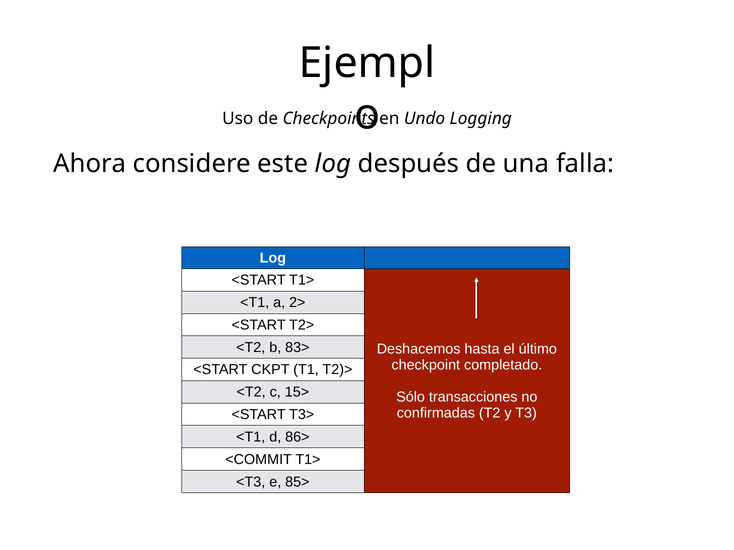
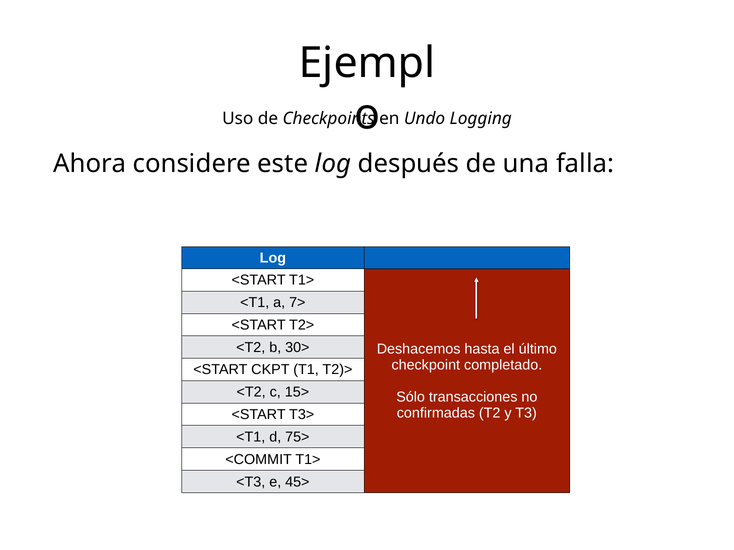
2>: 2> -> 7>
83>: 83> -> 30>
86>: 86> -> 75>
85>: 85> -> 45>
